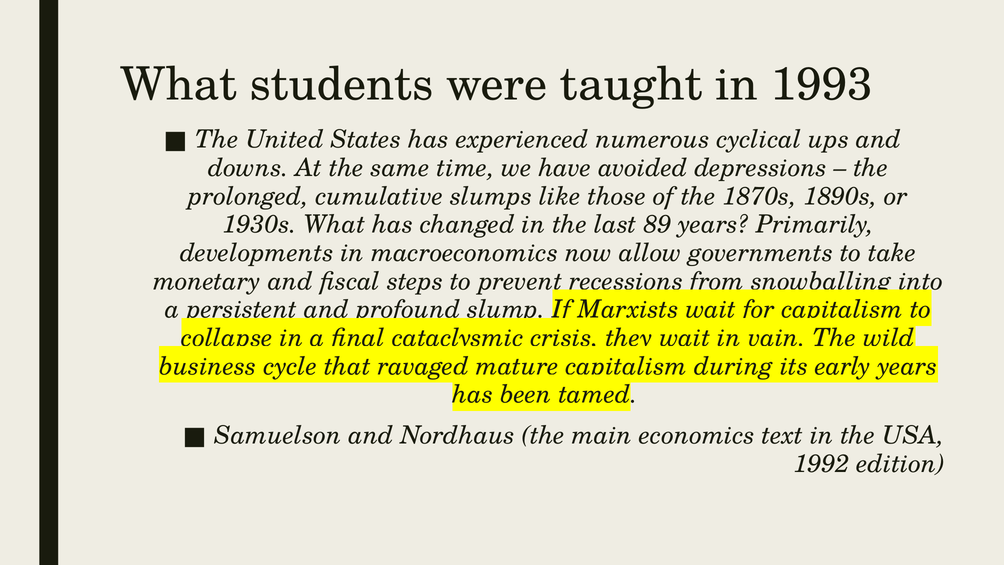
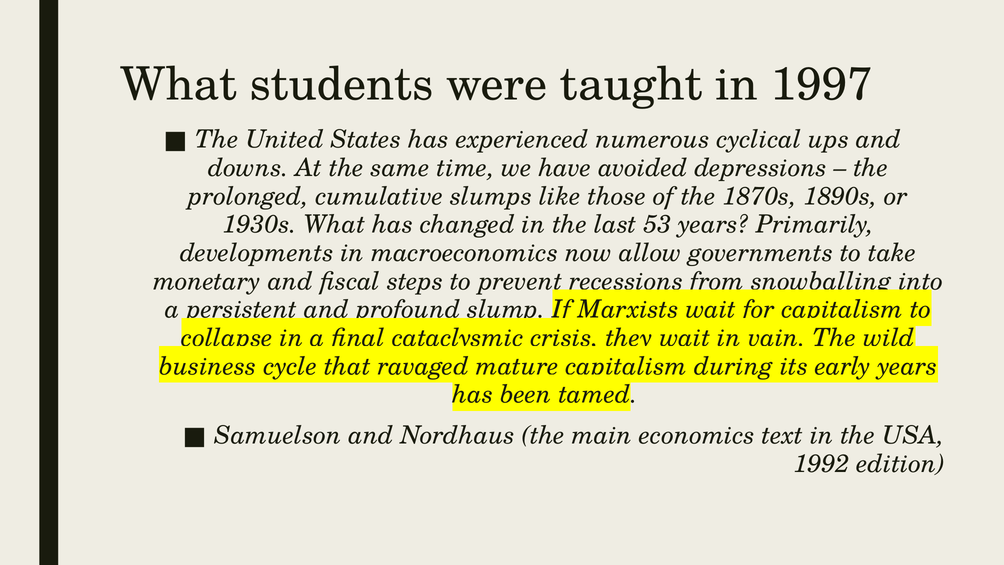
1993: 1993 -> 1997
89: 89 -> 53
